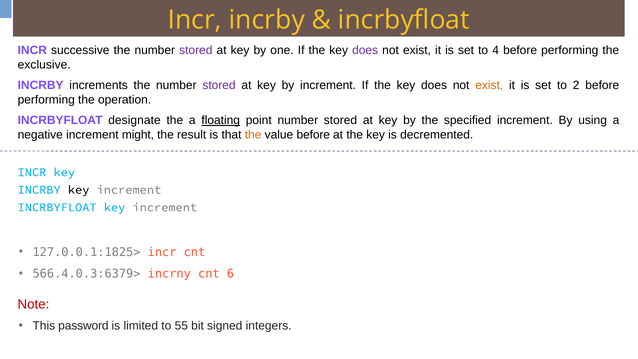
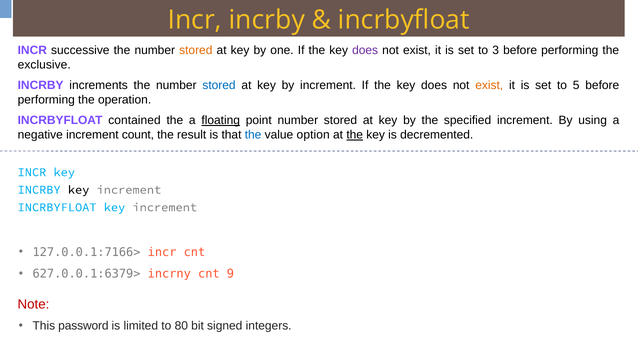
stored at (196, 50) colour: purple -> orange
4: 4 -> 3
stored at (219, 85) colour: purple -> blue
2: 2 -> 5
designate: designate -> contained
might: might -> count
the at (253, 135) colour: orange -> blue
value before: before -> option
the at (355, 135) underline: none -> present
127.0.0.1:1825>: 127.0.0.1:1825> -> 127.0.0.1:7166>
566.4.0.3:6379>: 566.4.0.3:6379> -> 627.0.0.1:6379>
6: 6 -> 9
55: 55 -> 80
